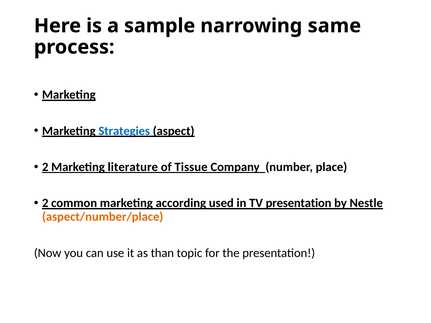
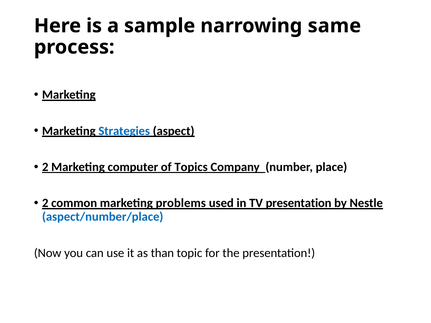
literature: literature -> computer
Tissue: Tissue -> Topics
according: according -> problems
aspect/number/place colour: orange -> blue
